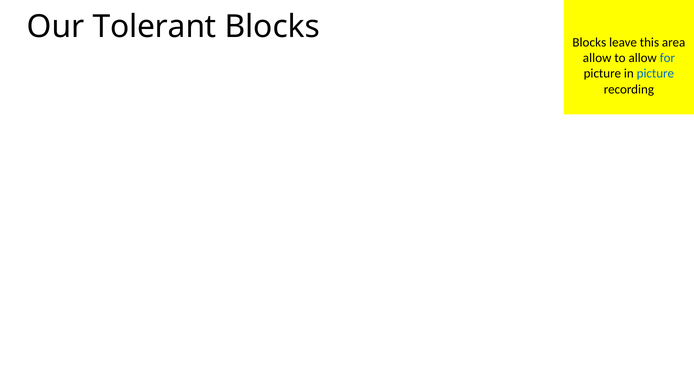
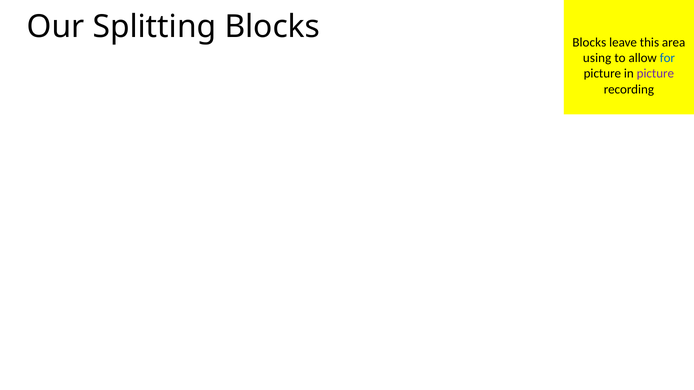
Tolerant: Tolerant -> Splitting
allow at (597, 58): allow -> using
picture at (655, 74) colour: blue -> purple
